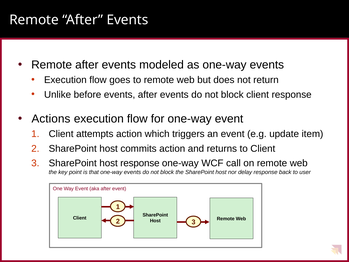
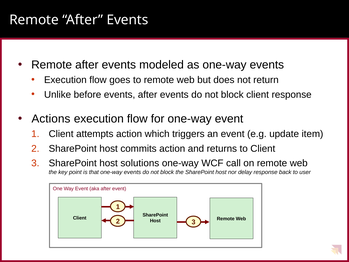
host response: response -> solutions
